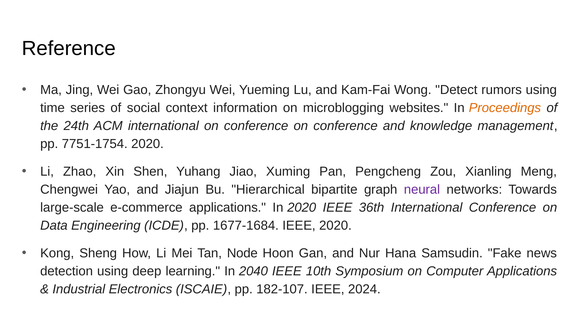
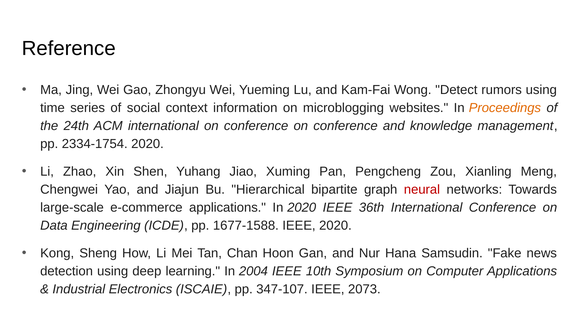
7751-1754: 7751-1754 -> 2334-1754
neural colour: purple -> red
1677-1684: 1677-1684 -> 1677-1588
Node: Node -> Chan
2040: 2040 -> 2004
182-107: 182-107 -> 347-107
2024: 2024 -> 2073
